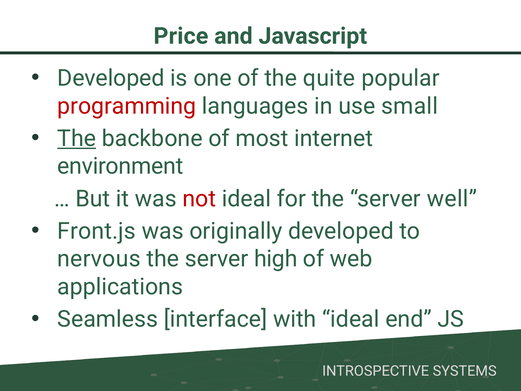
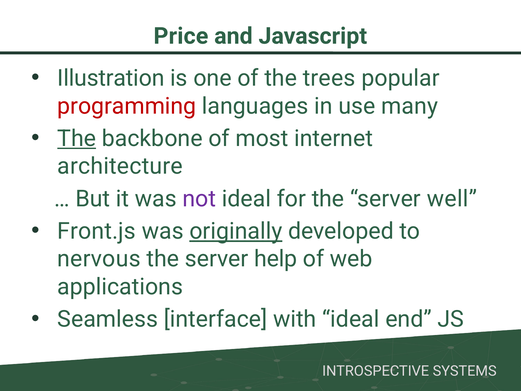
Developed at (111, 78): Developed -> Illustration
quite: quite -> trees
small: small -> many
environment: environment -> architecture
not colour: red -> purple
originally underline: none -> present
high: high -> help
